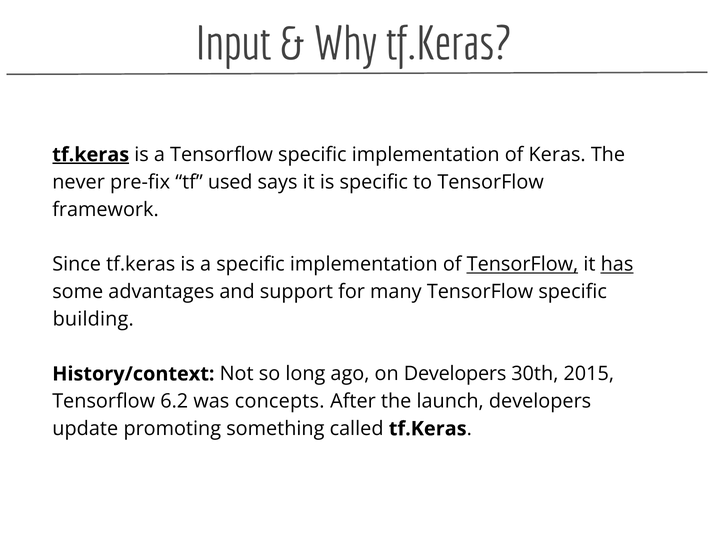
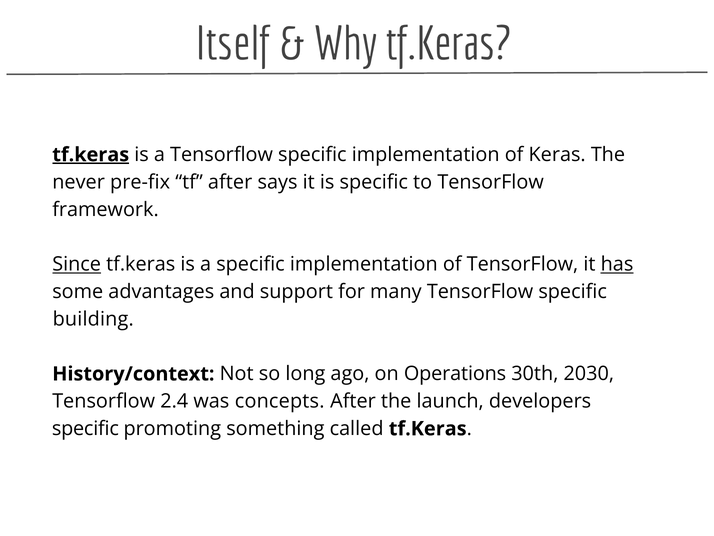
Input: Input -> Itself
tf used: used -> after
Since underline: none -> present
TensorFlow at (522, 264) underline: present -> none
on Developers: Developers -> Operations
2015: 2015 -> 2030
6.2: 6.2 -> 2.4
update at (85, 428): update -> specific
